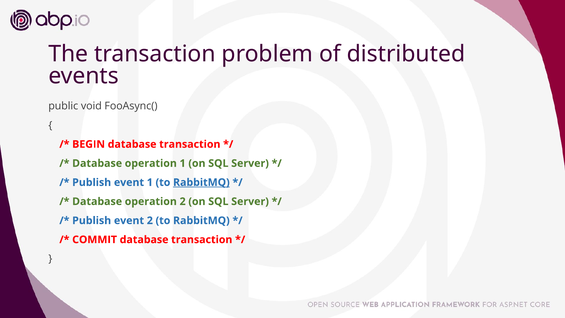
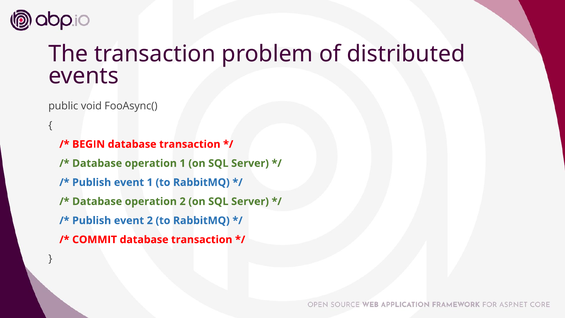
RabbitMQ at (201, 182) underline: present -> none
